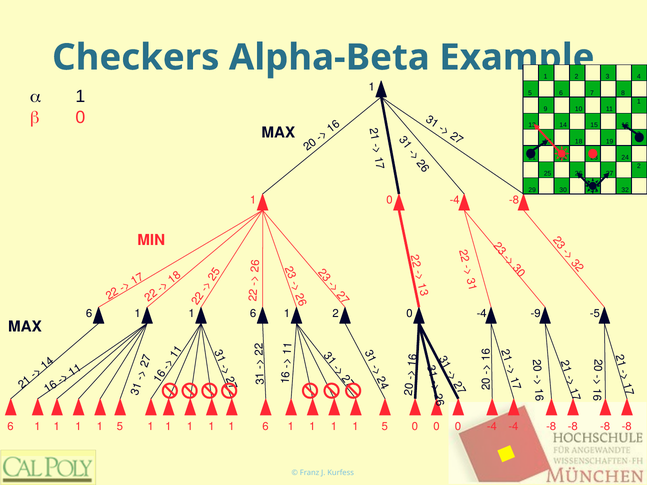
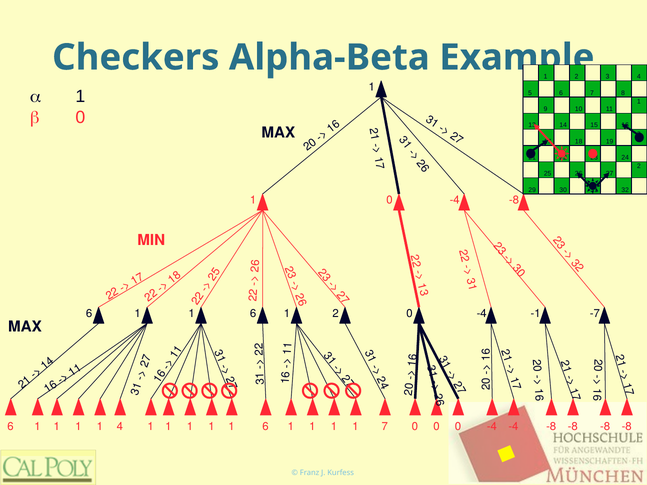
-9: -9 -> -1
-5: -5 -> -7
5 at (120, 427): 5 -> 4
5 at (385, 427): 5 -> 7
